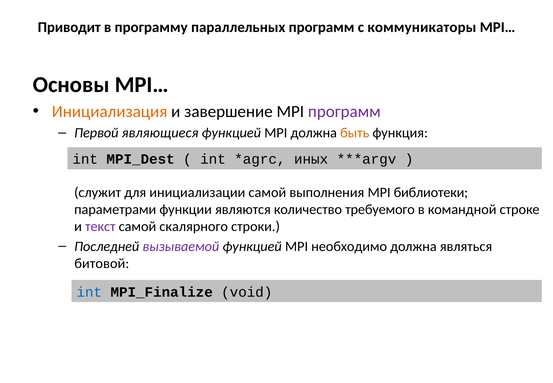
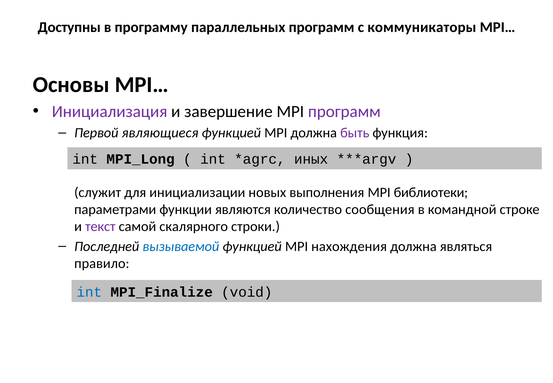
Приводит: Приводит -> Доступны
Инициализация colour: orange -> purple
быть colour: orange -> purple
MPI_Dest: MPI_Dest -> MPI_Long
инициализации самой: самой -> новых
требуемого: требуемого -> сообщения
вызываемой colour: purple -> blue
необходимо: необходимо -> нахождения
битовой: битовой -> правило
